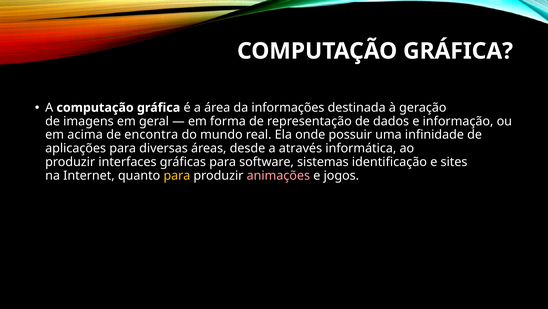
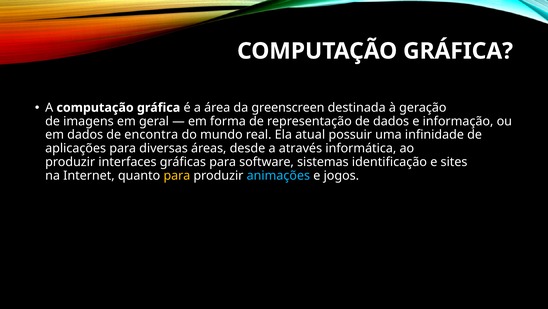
informações: informações -> greenscreen
em acima: acima -> dados
onde: onde -> atual
animações colour: pink -> light blue
